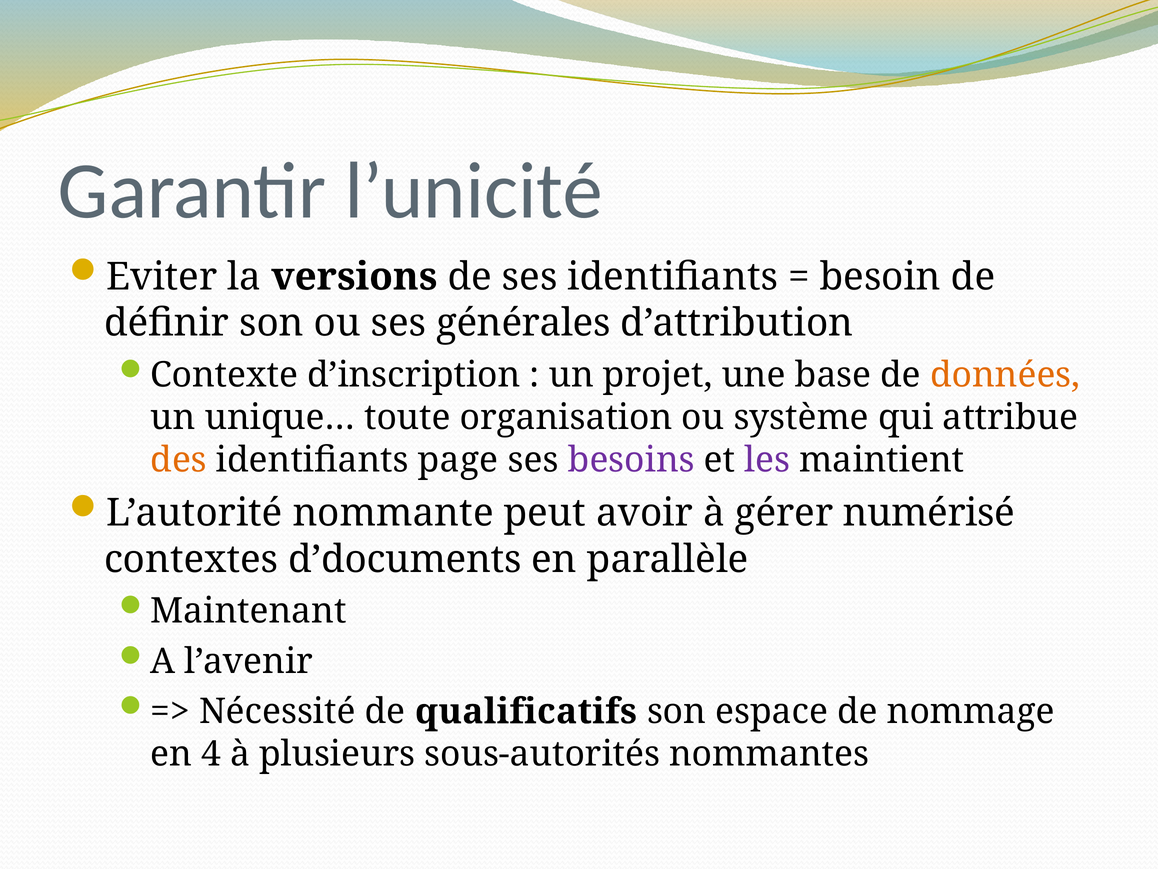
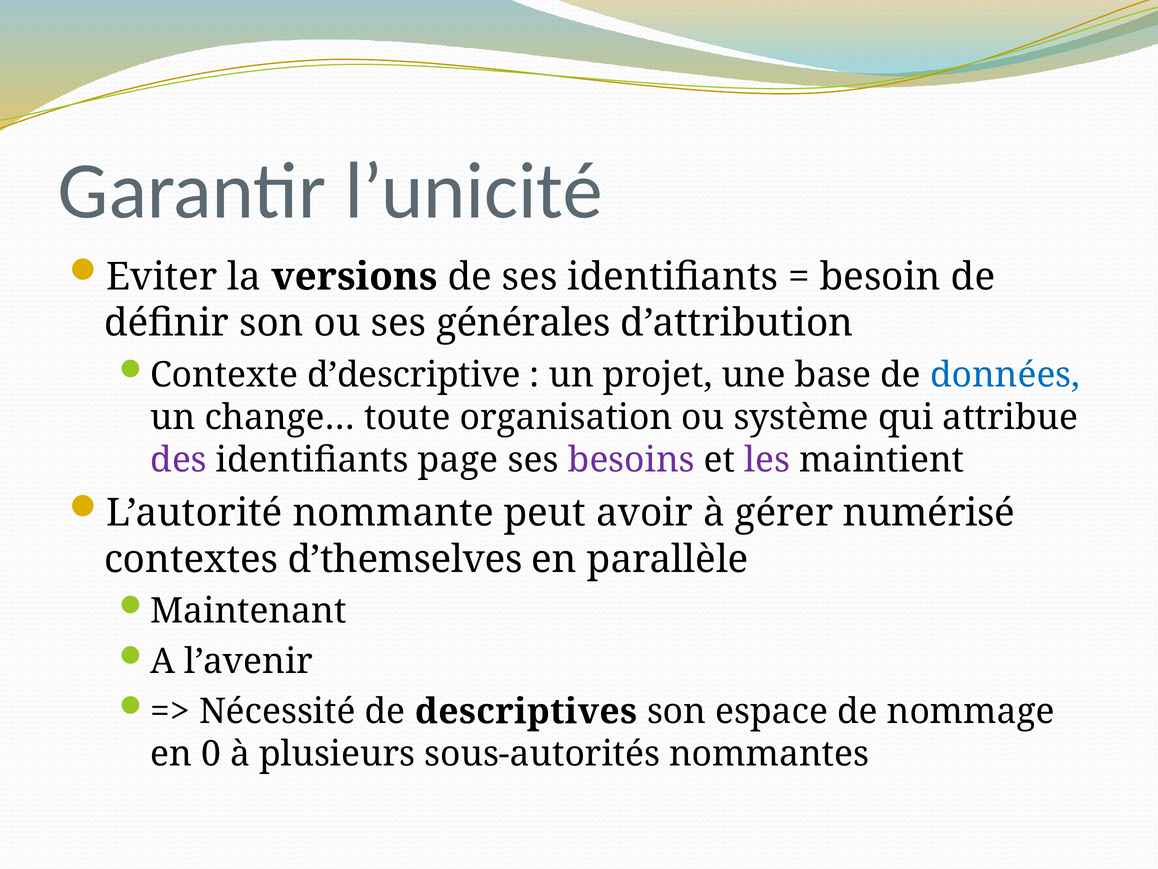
d’inscription: d’inscription -> d’descriptive
données colour: orange -> blue
unique…: unique… -> change…
des colour: orange -> purple
d’documents: d’documents -> d’themselves
qualificatifs: qualificatifs -> descriptives
4: 4 -> 0
